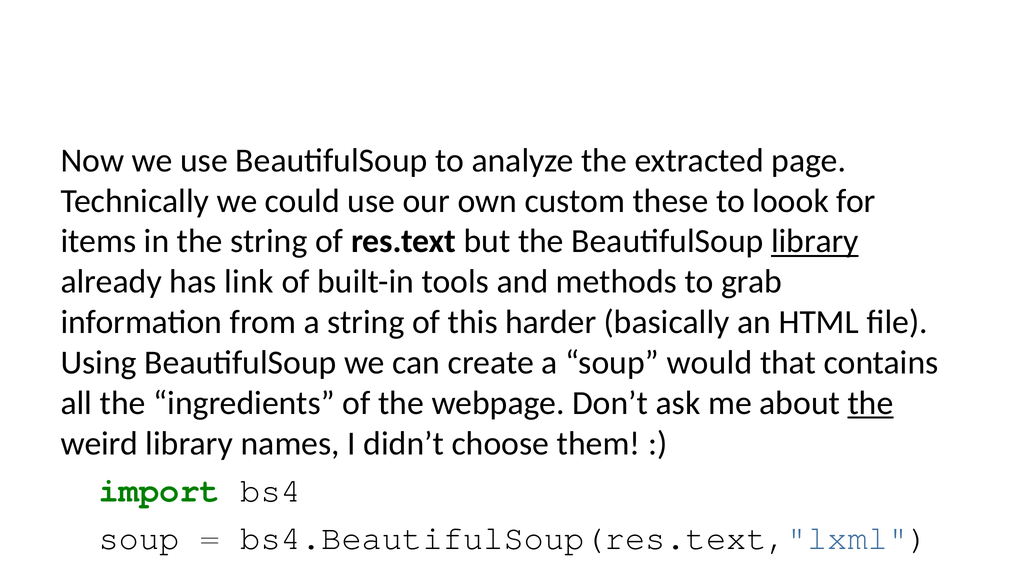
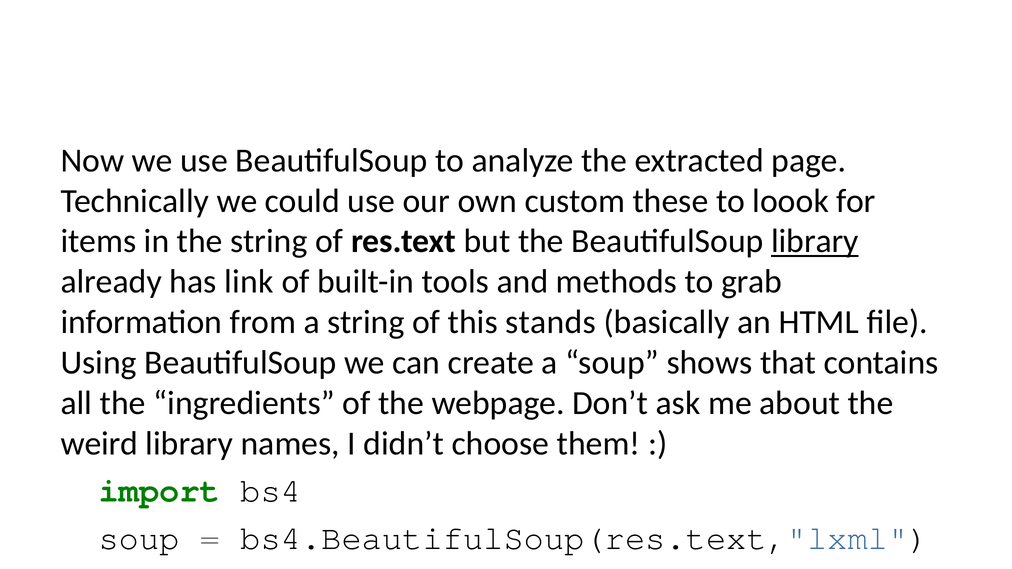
this harder: harder -> stands
would: would -> shows
the at (870, 403) underline: present -> none
